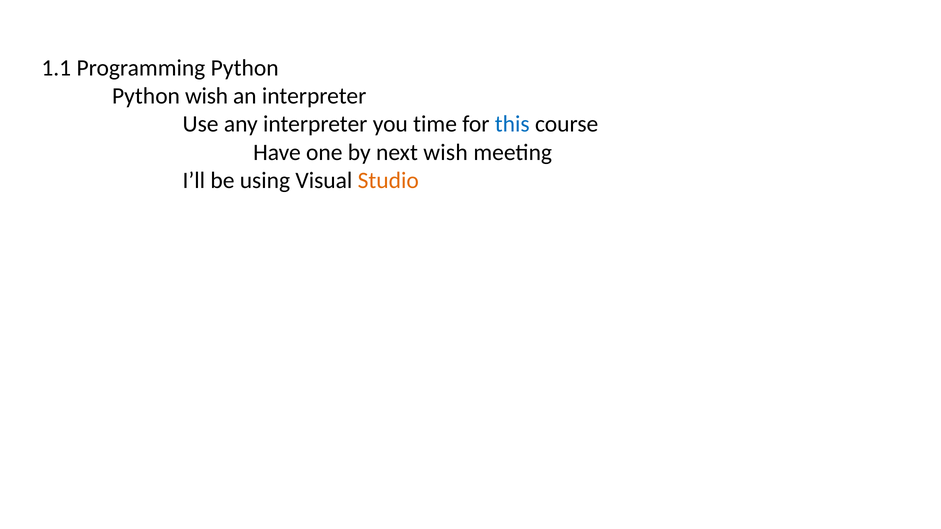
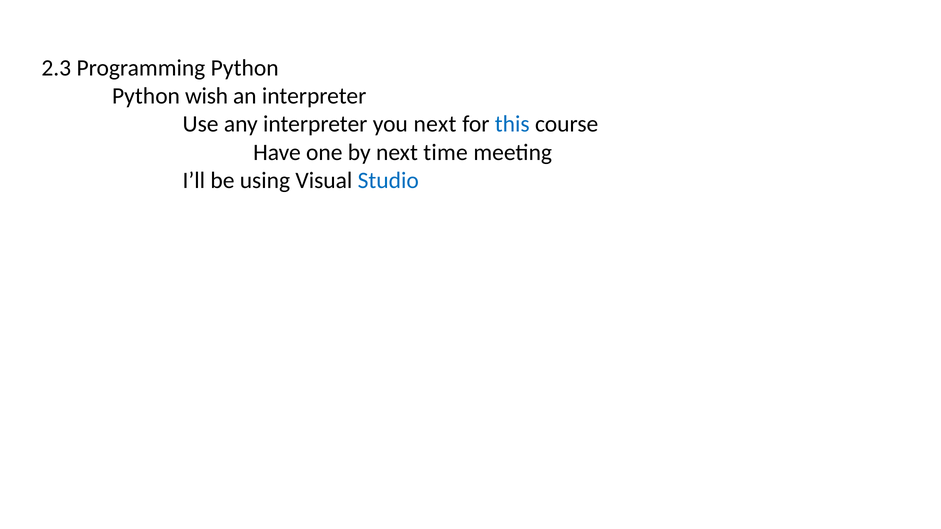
1.1: 1.1 -> 2.3
you time: time -> next
next wish: wish -> time
Studio colour: orange -> blue
